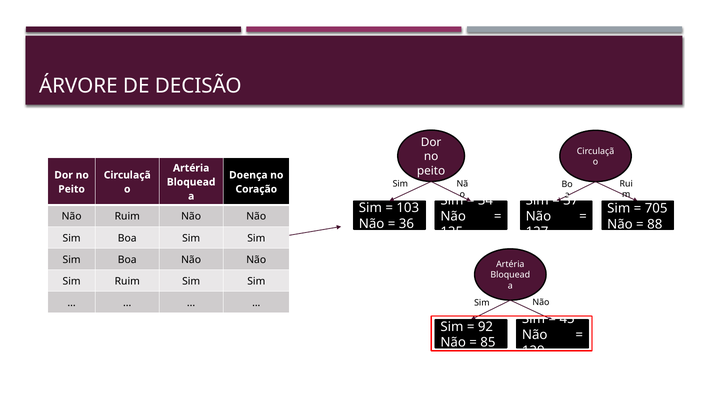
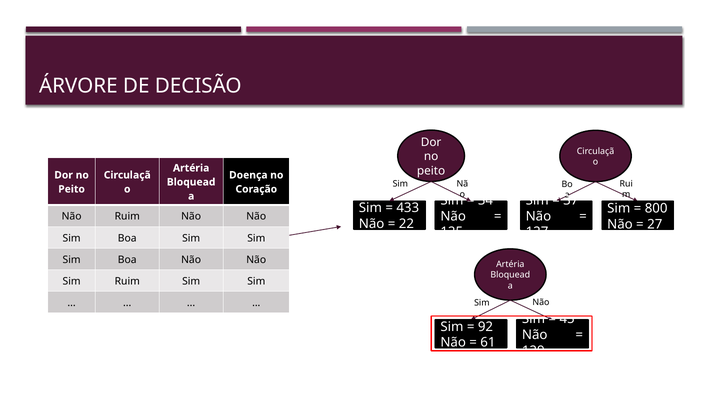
103: 103 -> 433
705: 705 -> 800
36: 36 -> 22
88: 88 -> 27
85: 85 -> 61
